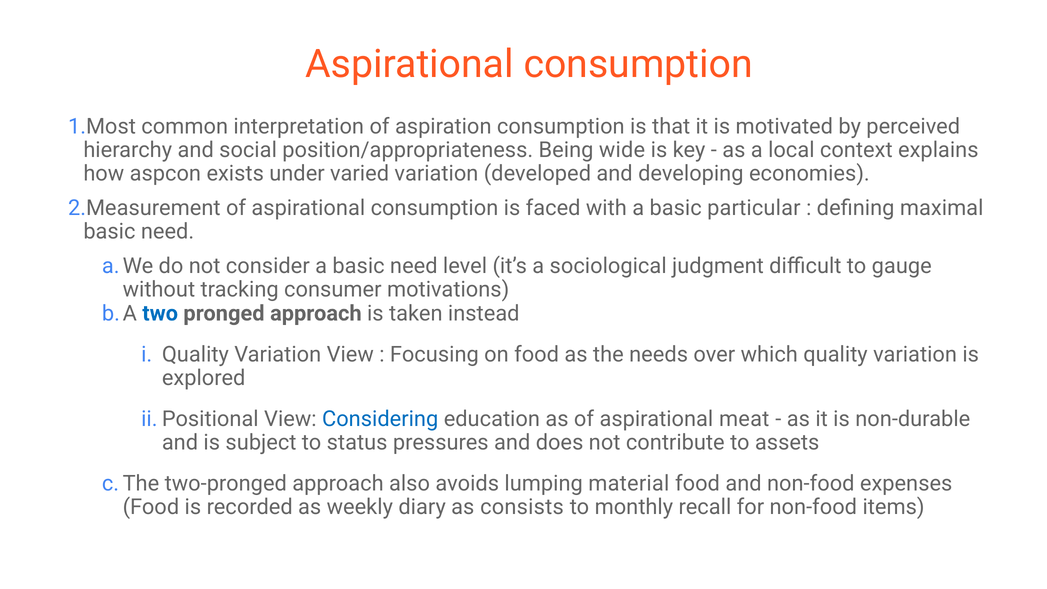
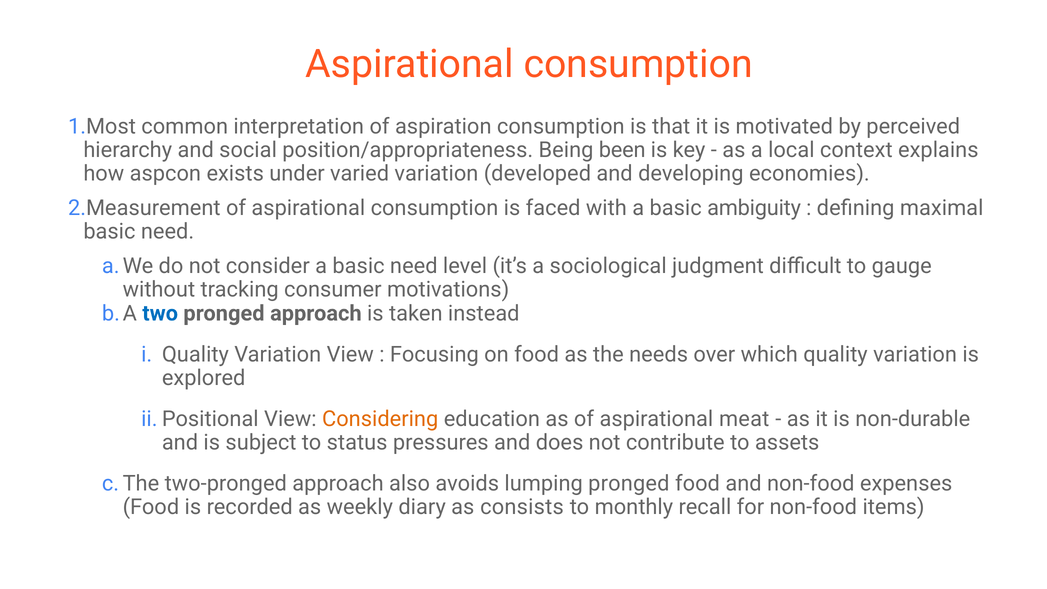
wide: wide -> been
particular: particular -> ambiguity
Considering colour: blue -> orange
lumping material: material -> pronged
